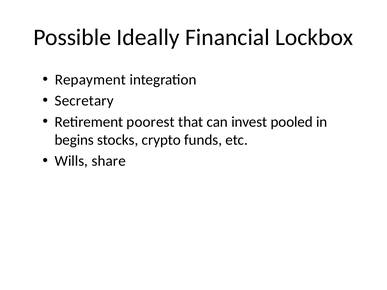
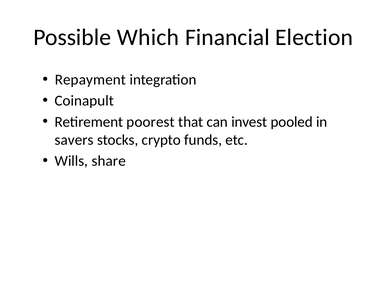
Ideally: Ideally -> Which
Lockbox: Lockbox -> Election
Secretary: Secretary -> Coinapult
begins: begins -> savers
